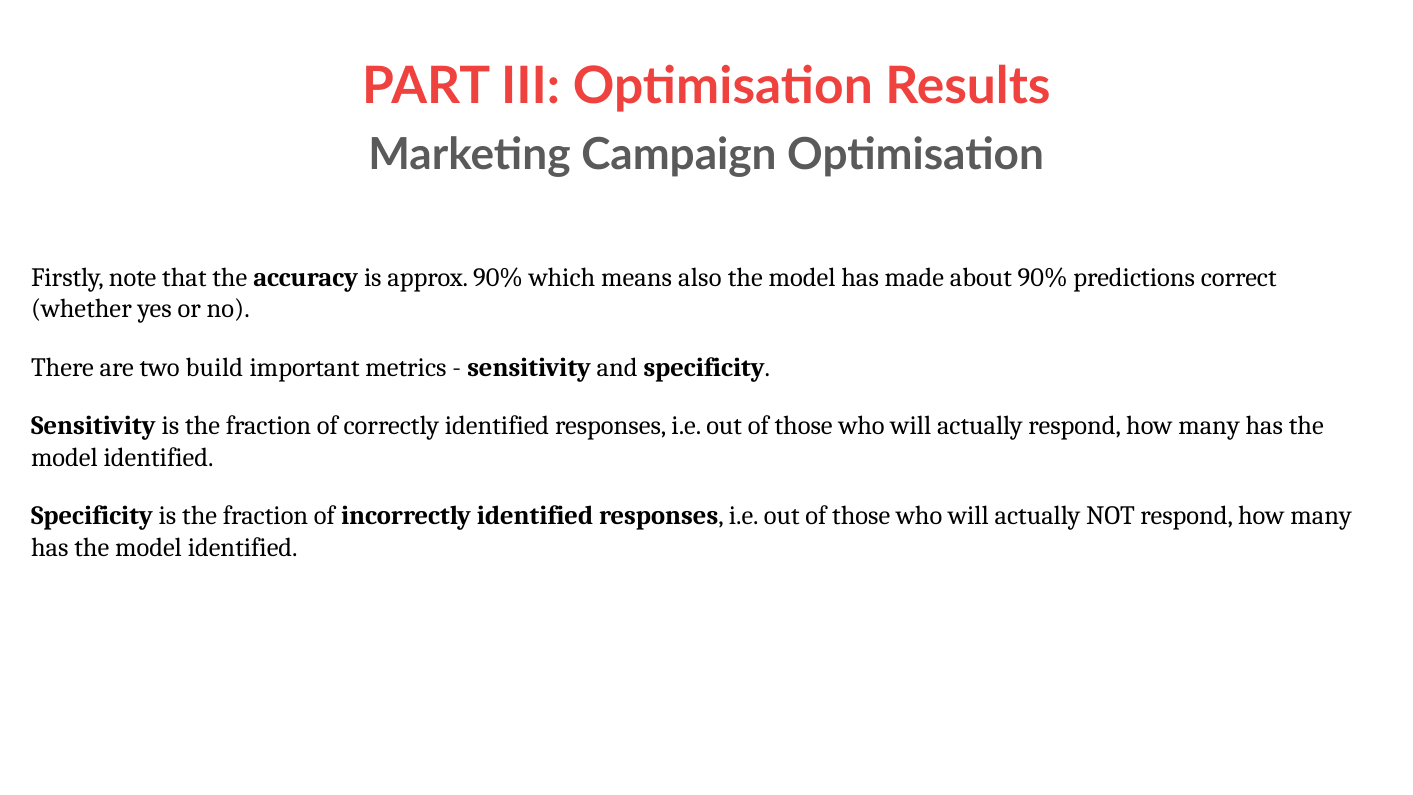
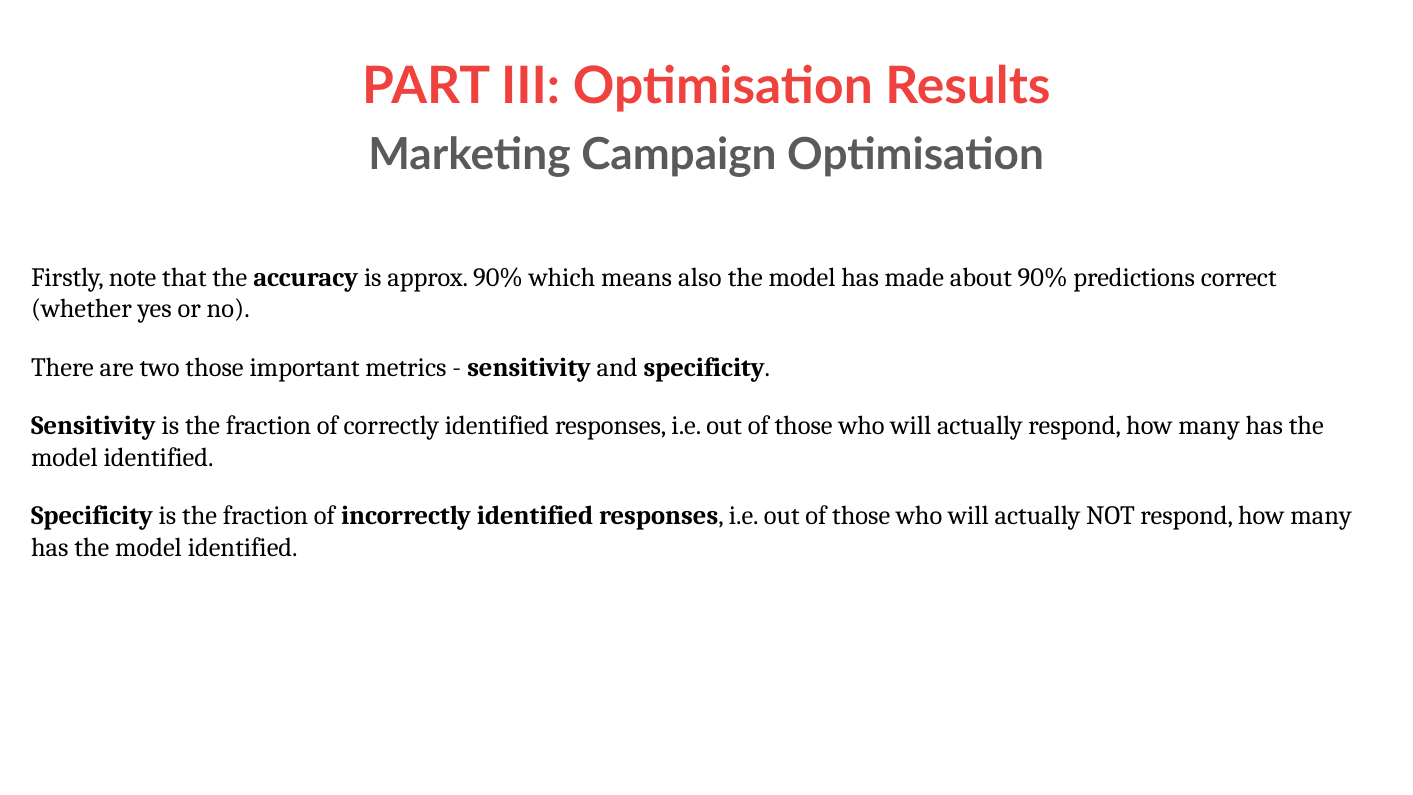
two build: build -> those
